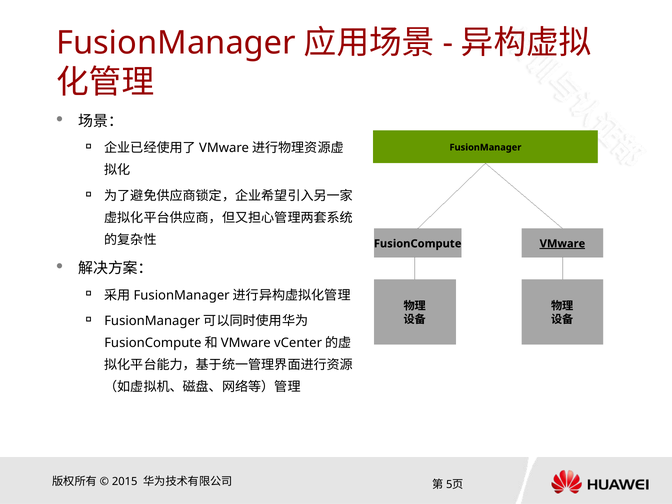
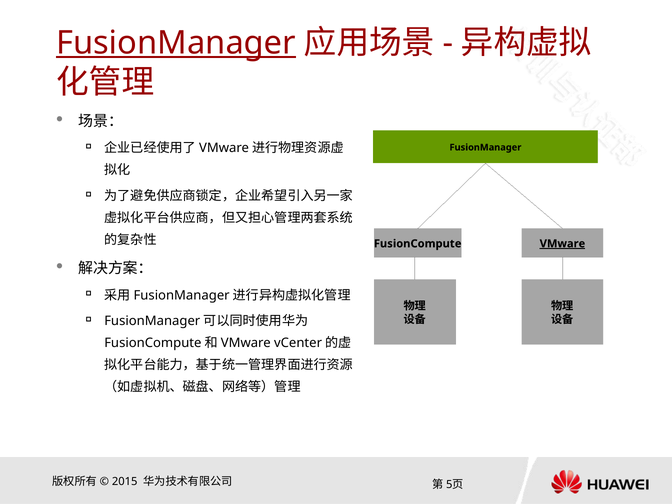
FusionManager at (176, 43) underline: none -> present
